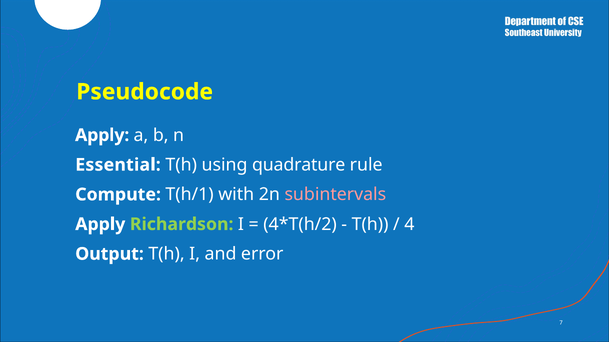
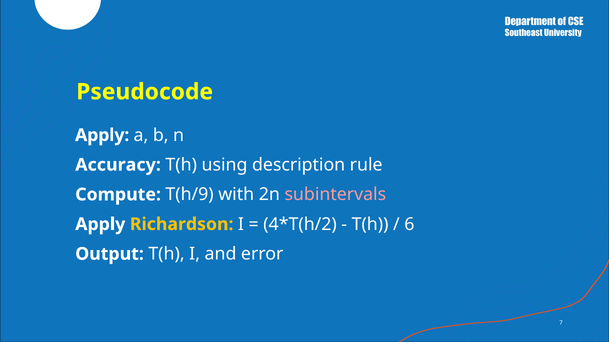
Essential: Essential -> Accuracy
quadrature: quadrature -> description
T(h/1: T(h/1 -> T(h/9
Richardson colour: light green -> yellow
4: 4 -> 6
